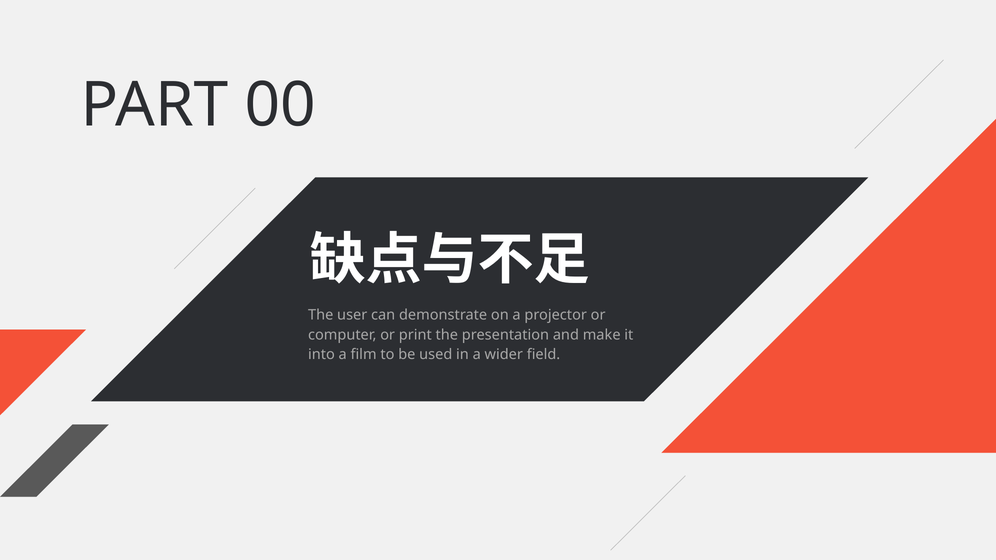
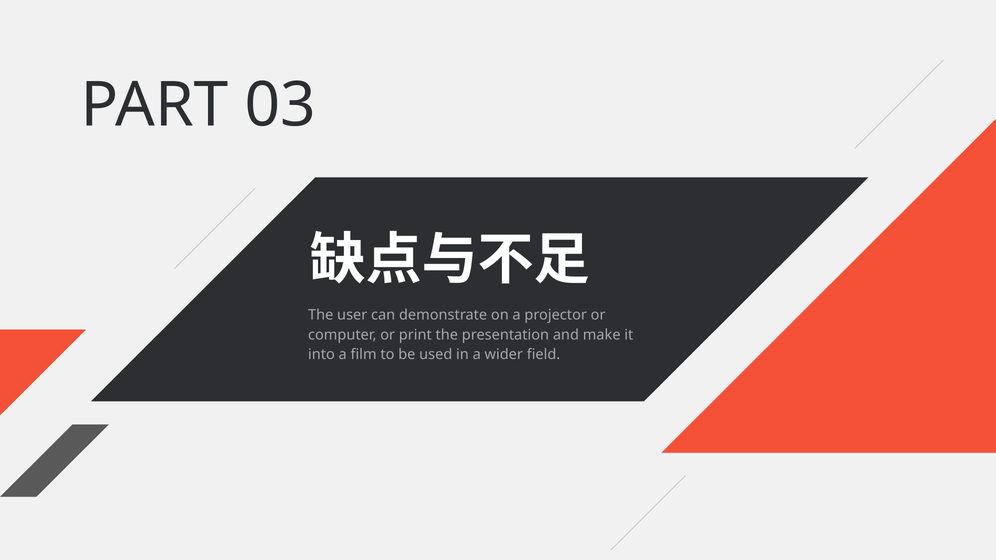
00: 00 -> 03
